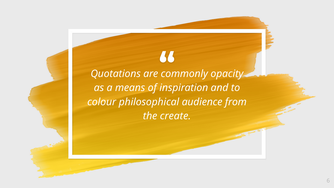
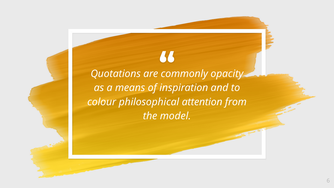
audience: audience -> attention
create: create -> model
